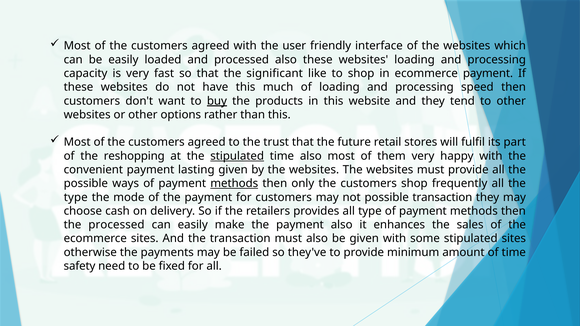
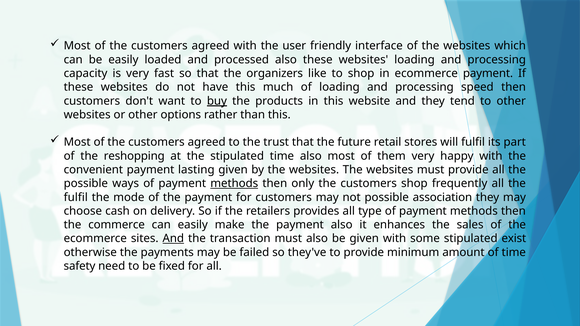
significant: significant -> organizers
stipulated at (237, 156) underline: present -> none
type at (76, 197): type -> fulfil
possible transaction: transaction -> association
the processed: processed -> commerce
And at (173, 239) underline: none -> present
stipulated sites: sites -> exist
